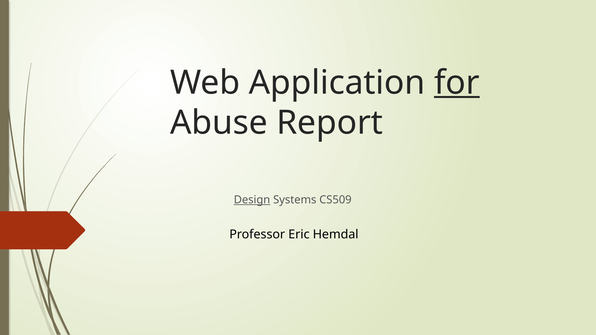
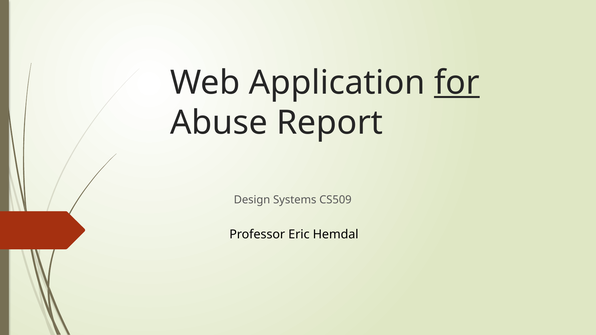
Design underline: present -> none
